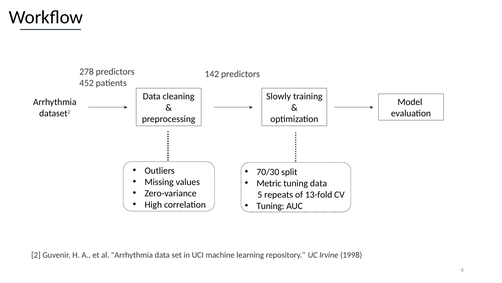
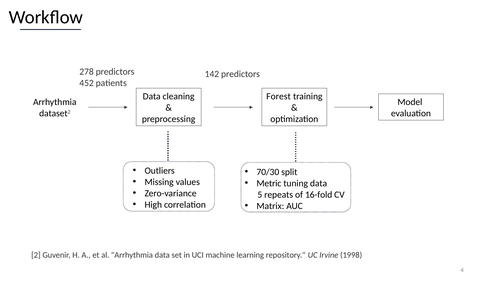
Slowly: Slowly -> Forest
13-fold: 13-fold -> 16-fold
Tuning at (270, 205): Tuning -> Matrix
